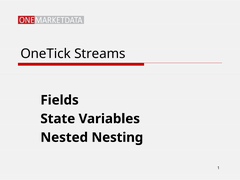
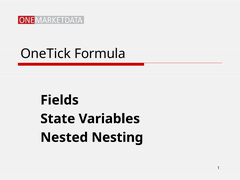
Streams: Streams -> Formula
